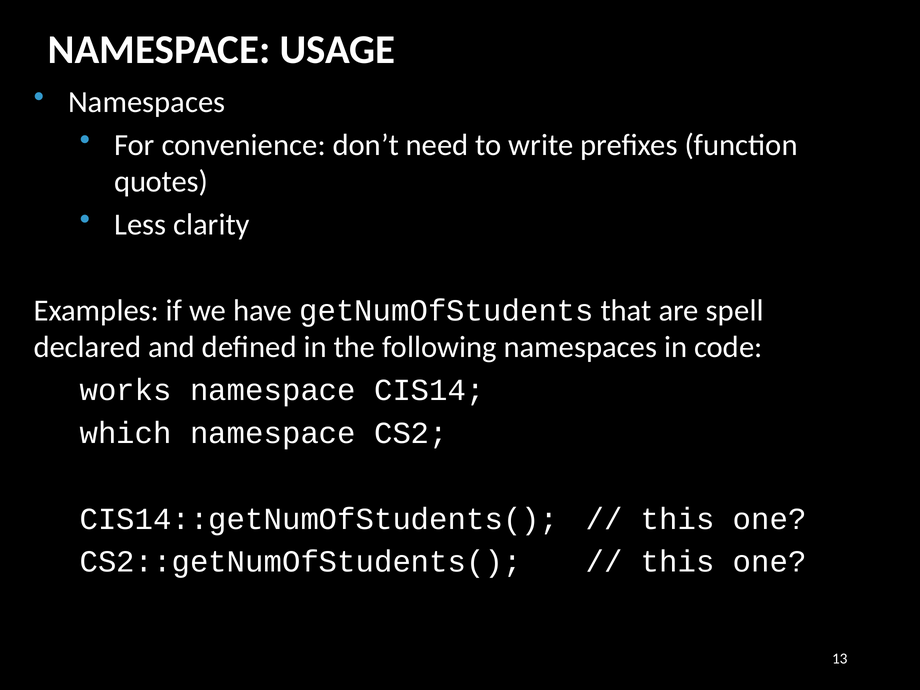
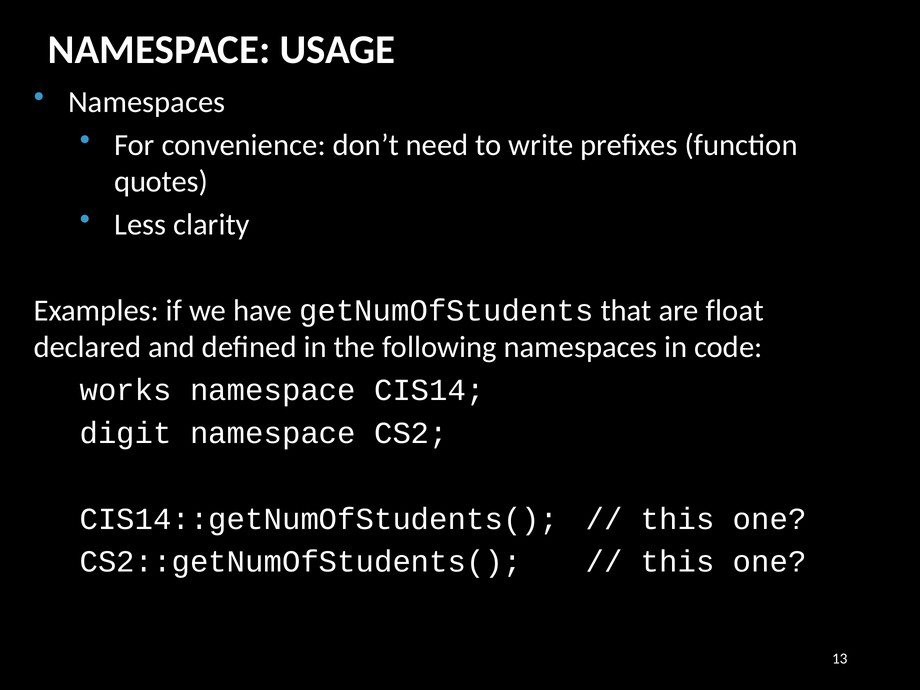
spell: spell -> float
which: which -> digit
